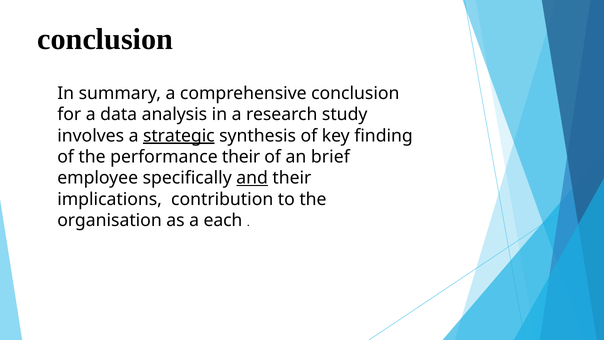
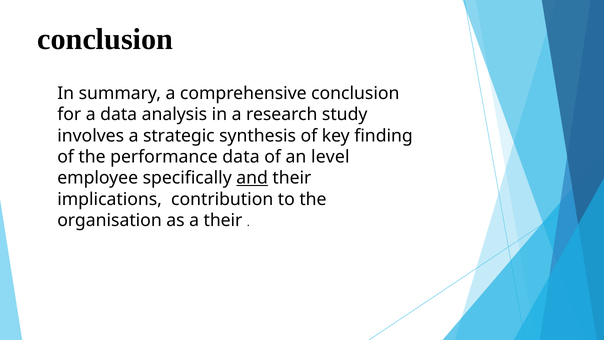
strategic underline: present -> none
performance their: their -> data
brief: brief -> level
a each: each -> their
